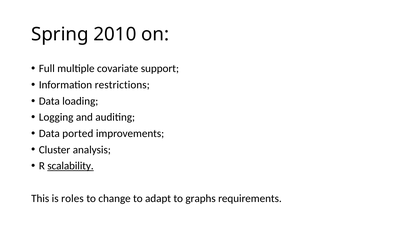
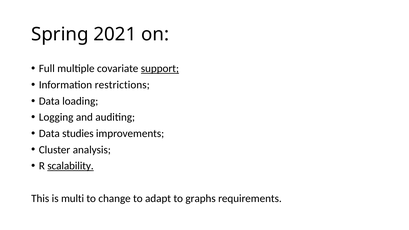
2010: 2010 -> 2021
support underline: none -> present
ported: ported -> studies
roles: roles -> multi
